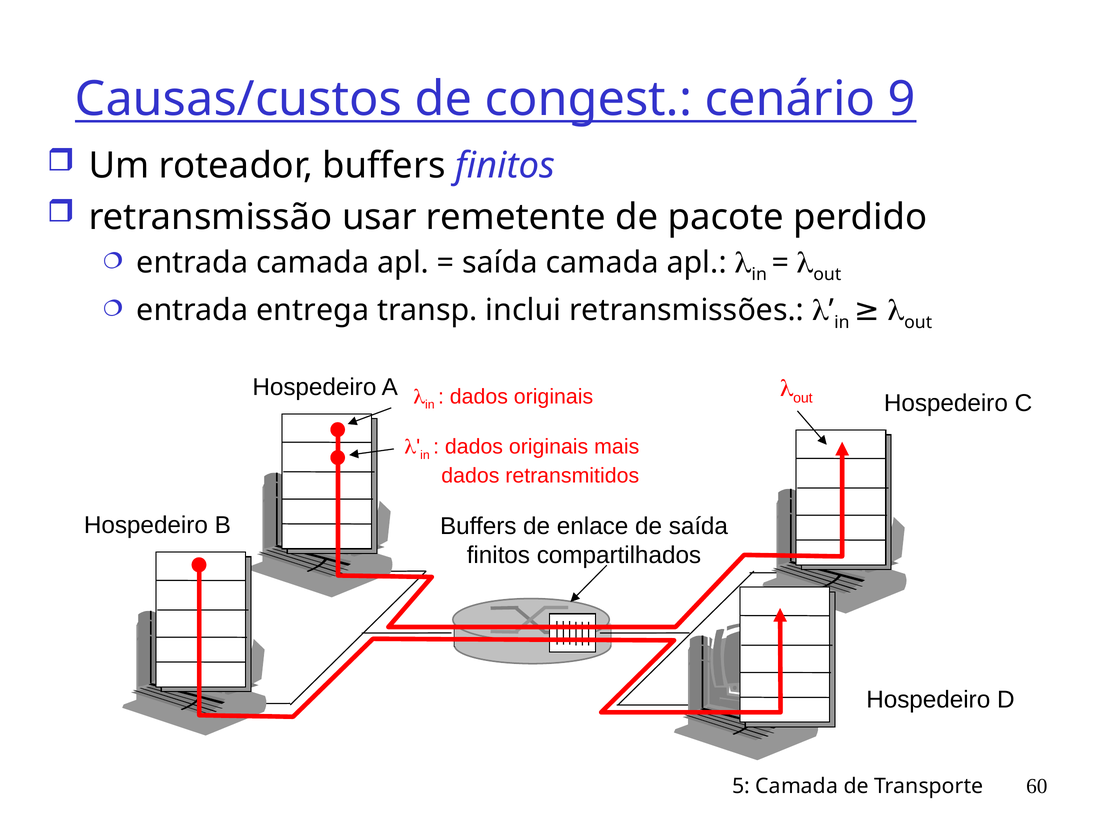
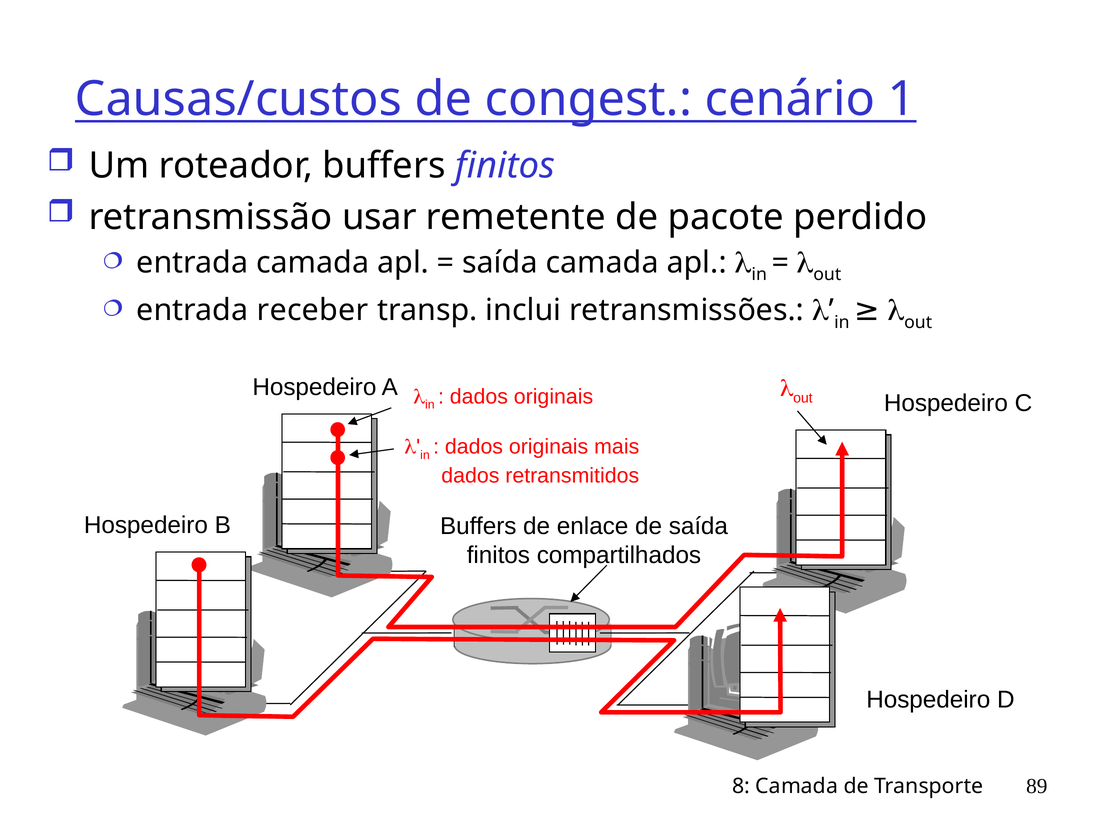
9: 9 -> 1
entrega: entrega -> receber
5: 5 -> 8
60: 60 -> 89
